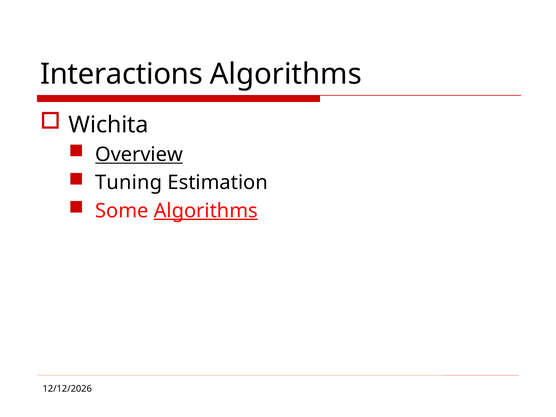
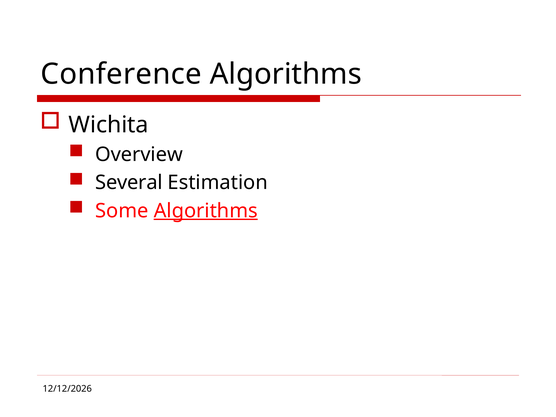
Interactions: Interactions -> Conference
Overview underline: present -> none
Tuning: Tuning -> Several
